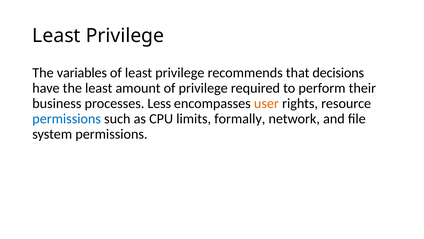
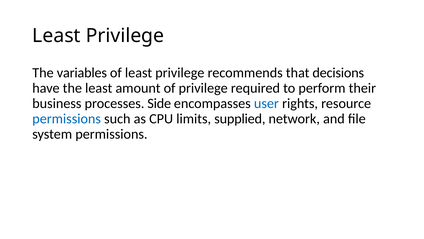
Less: Less -> Side
user colour: orange -> blue
formally: formally -> supplied
